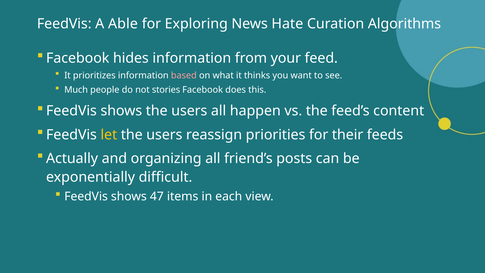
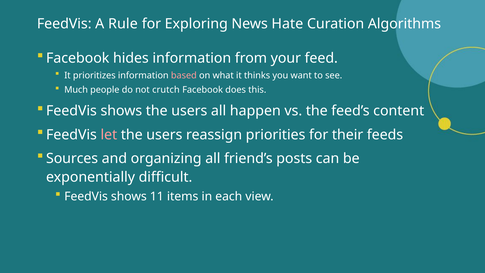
Able: Able -> Rule
stories: stories -> crutch
let colour: yellow -> pink
Actually: Actually -> Sources
47: 47 -> 11
